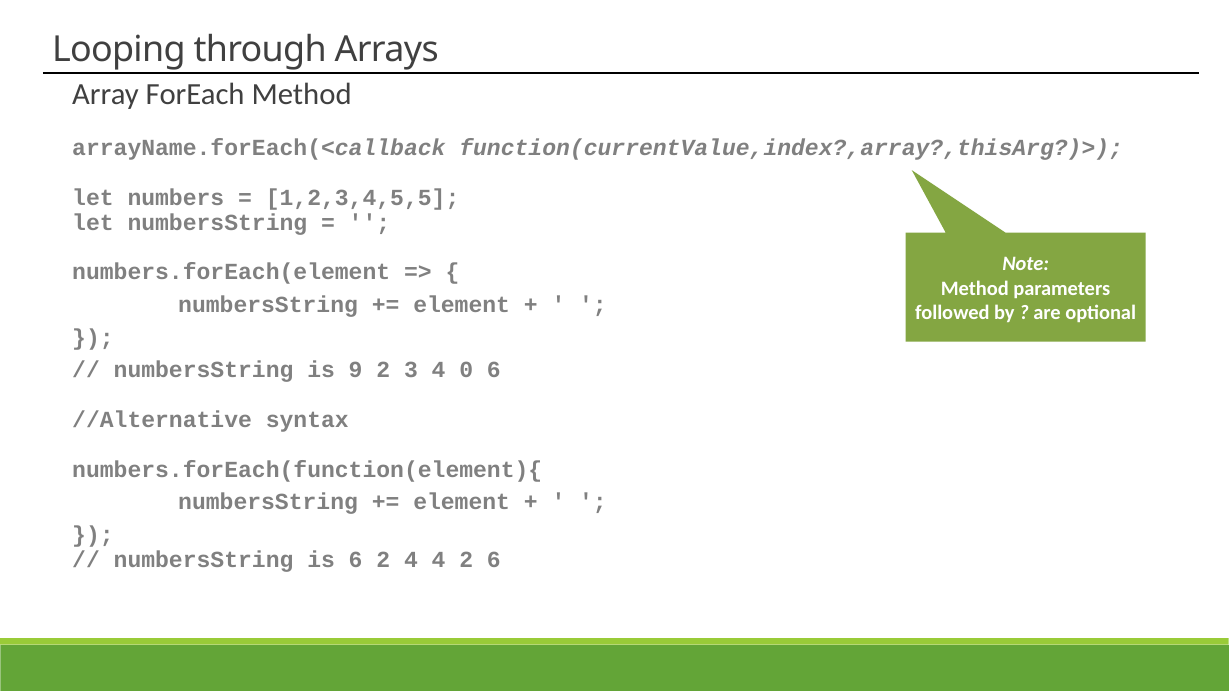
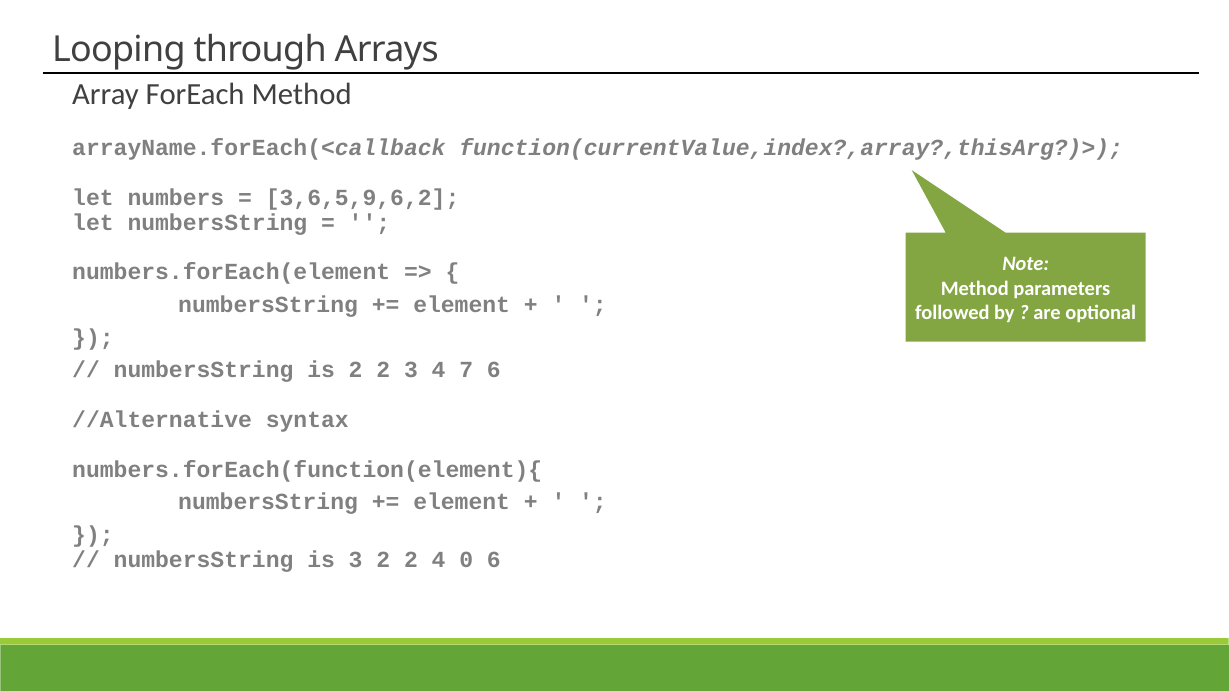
1,2,3,4,5,5: 1,2,3,4,5,5 -> 3,6,5,9,6,2
is 9: 9 -> 2
0: 0 -> 7
is 6: 6 -> 3
4 at (411, 560): 4 -> 2
4 2: 2 -> 0
